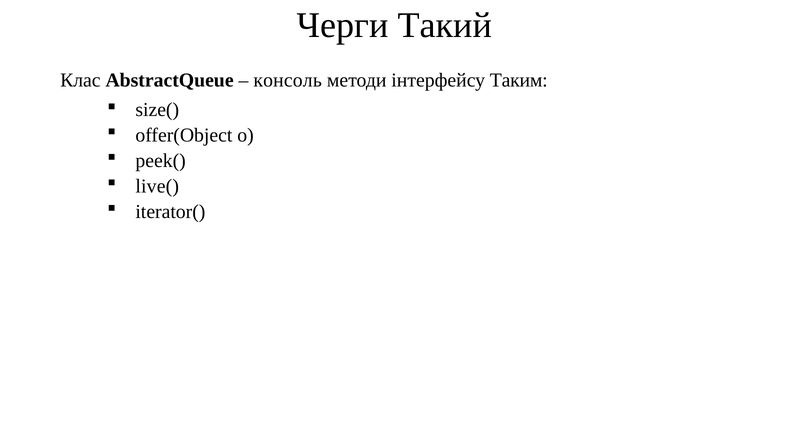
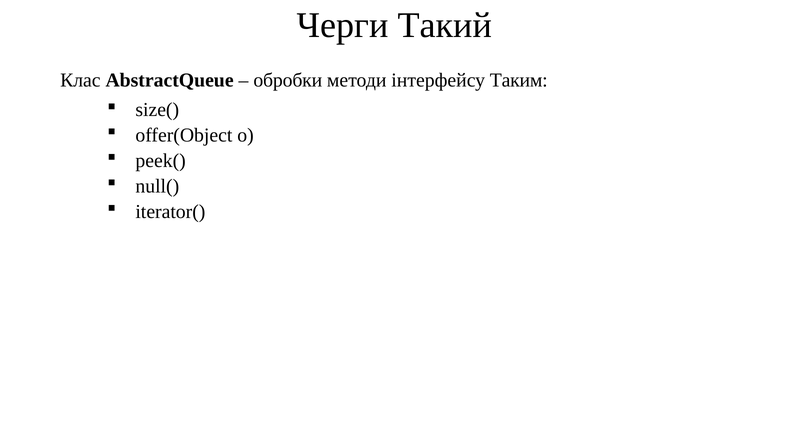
консоль: консоль -> обробки
live(: live( -> null(
